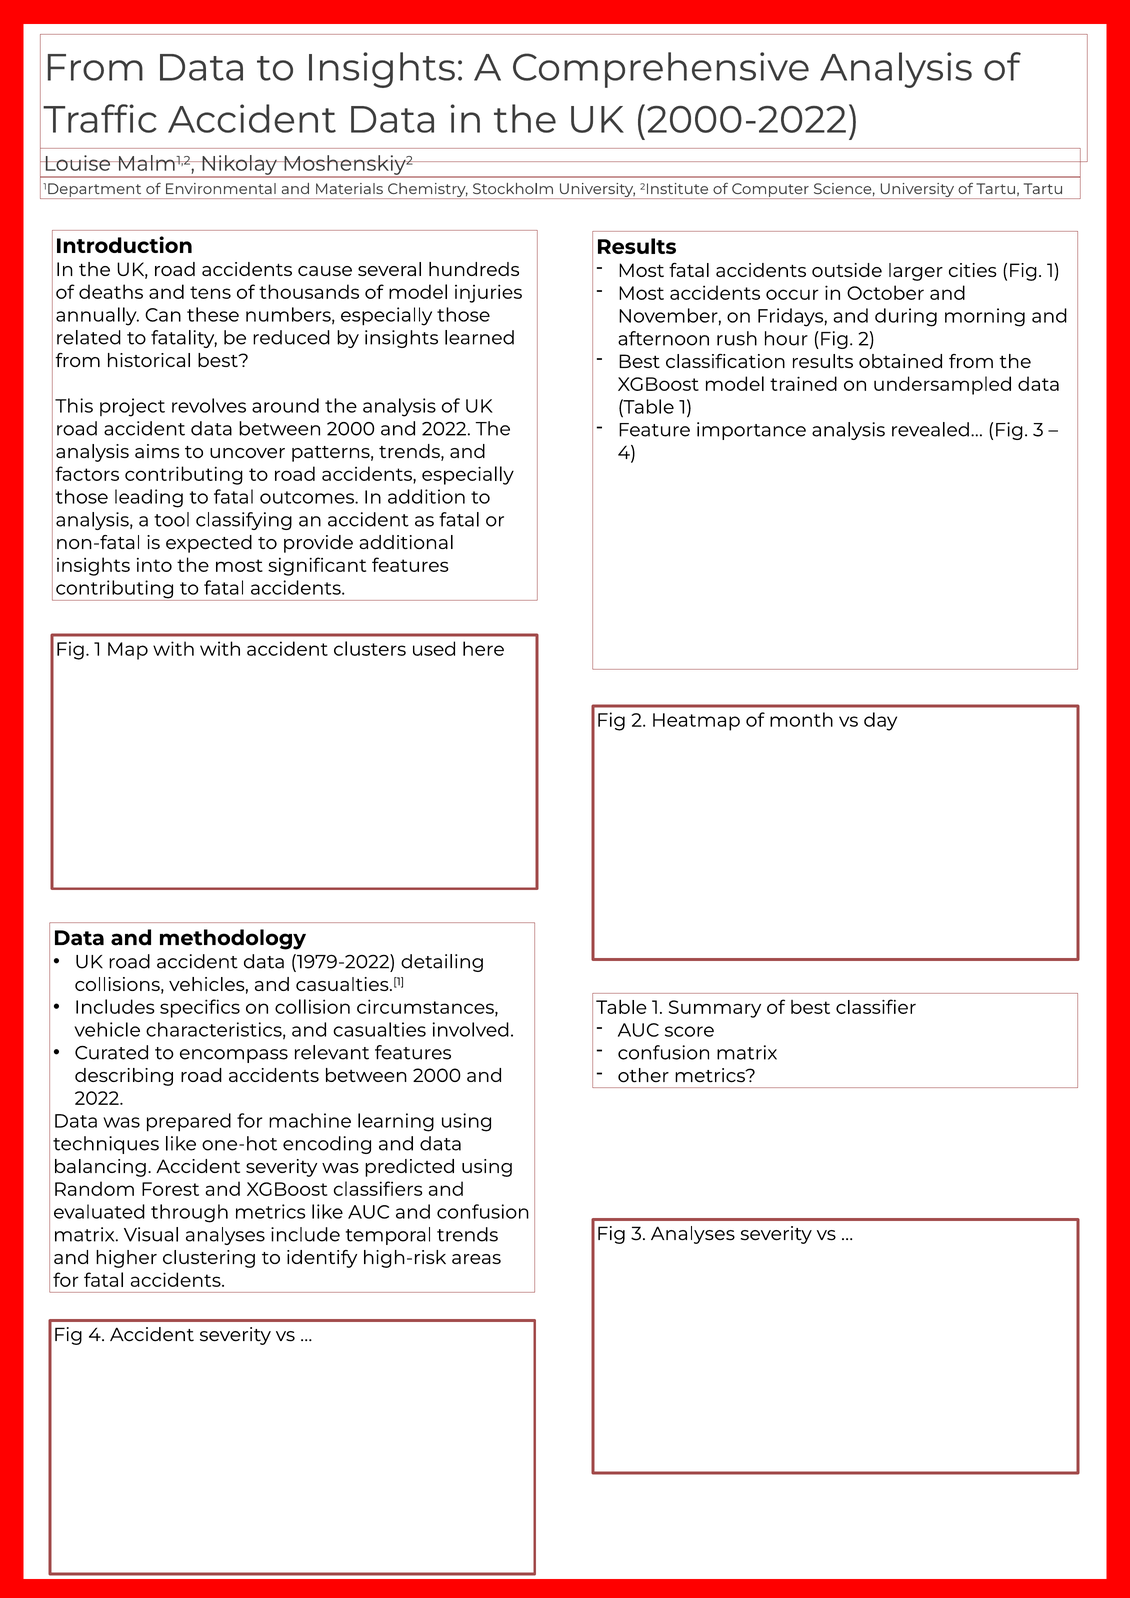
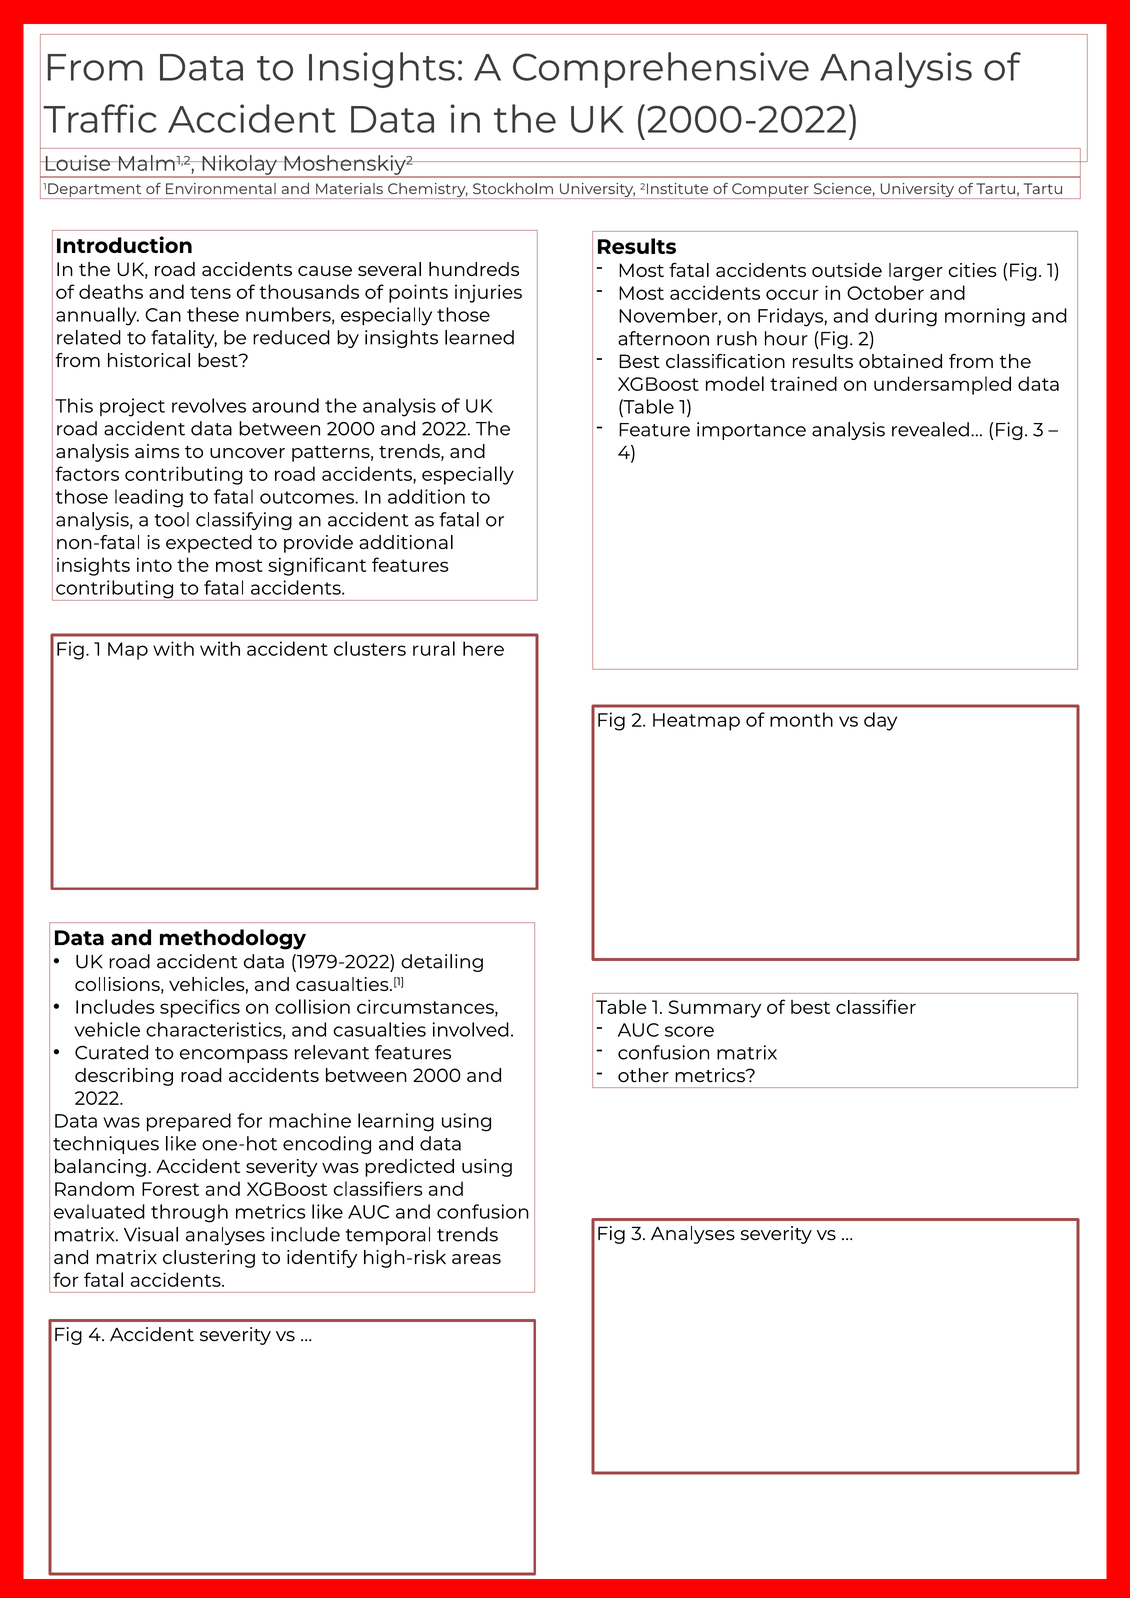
of model: model -> points
used: used -> rural
and higher: higher -> matrix
